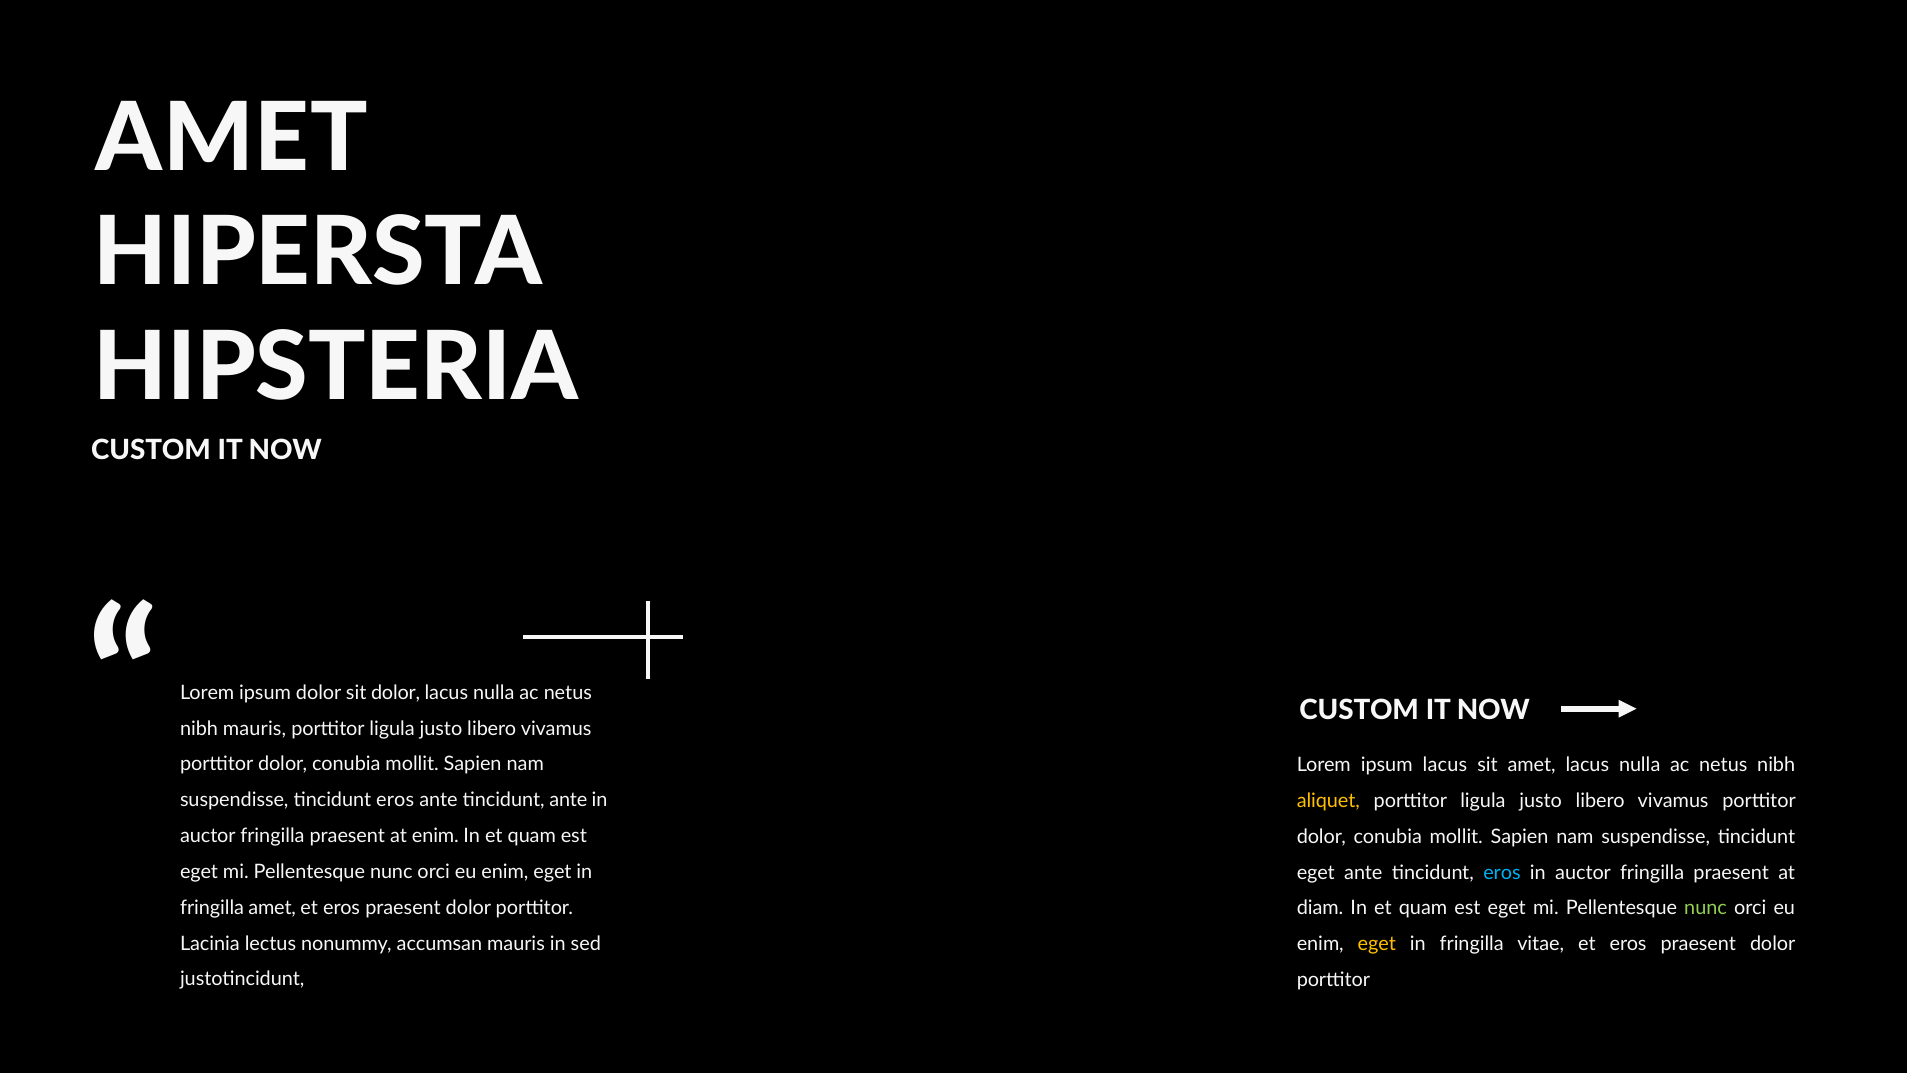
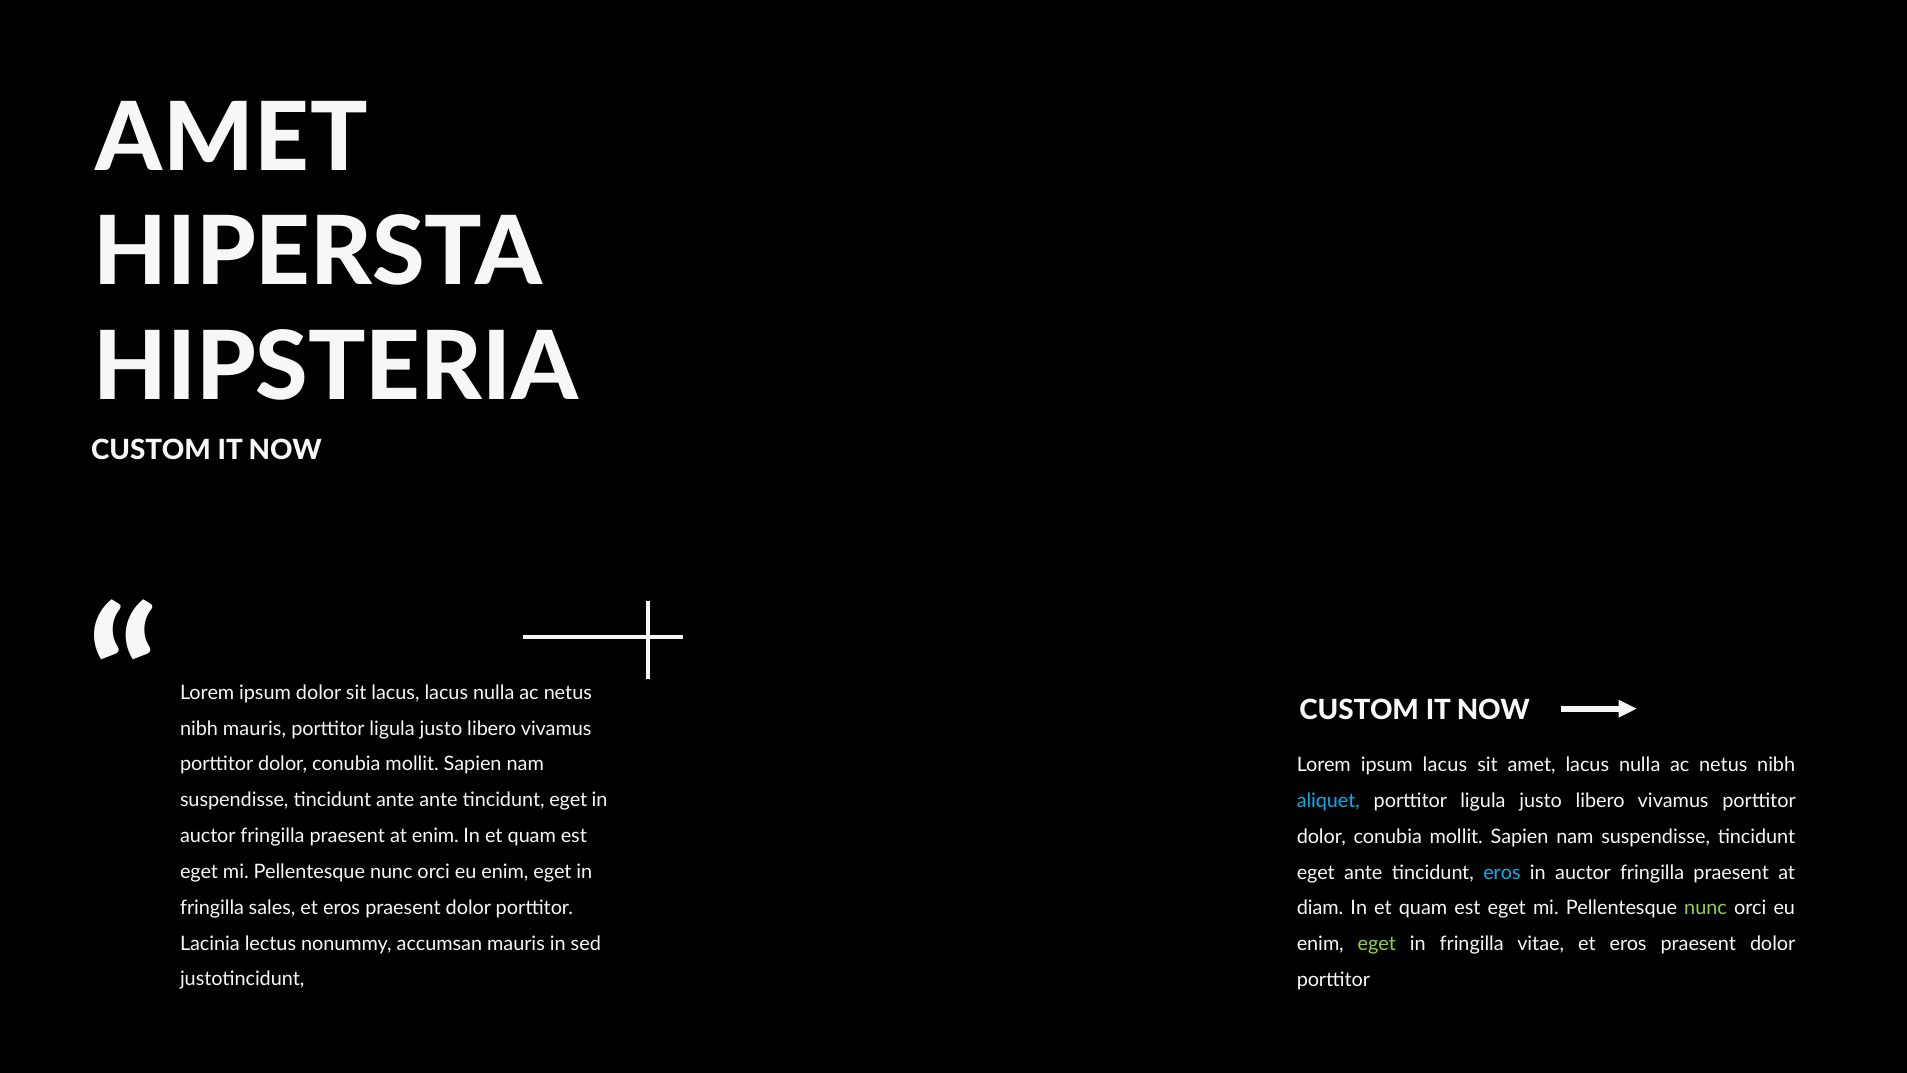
sit dolor: dolor -> lacus
suspendisse tincidunt eros: eros -> ante
ante tincidunt ante: ante -> eget
aliquet colour: yellow -> light blue
fringilla amet: amet -> sales
eget at (1377, 944) colour: yellow -> light green
